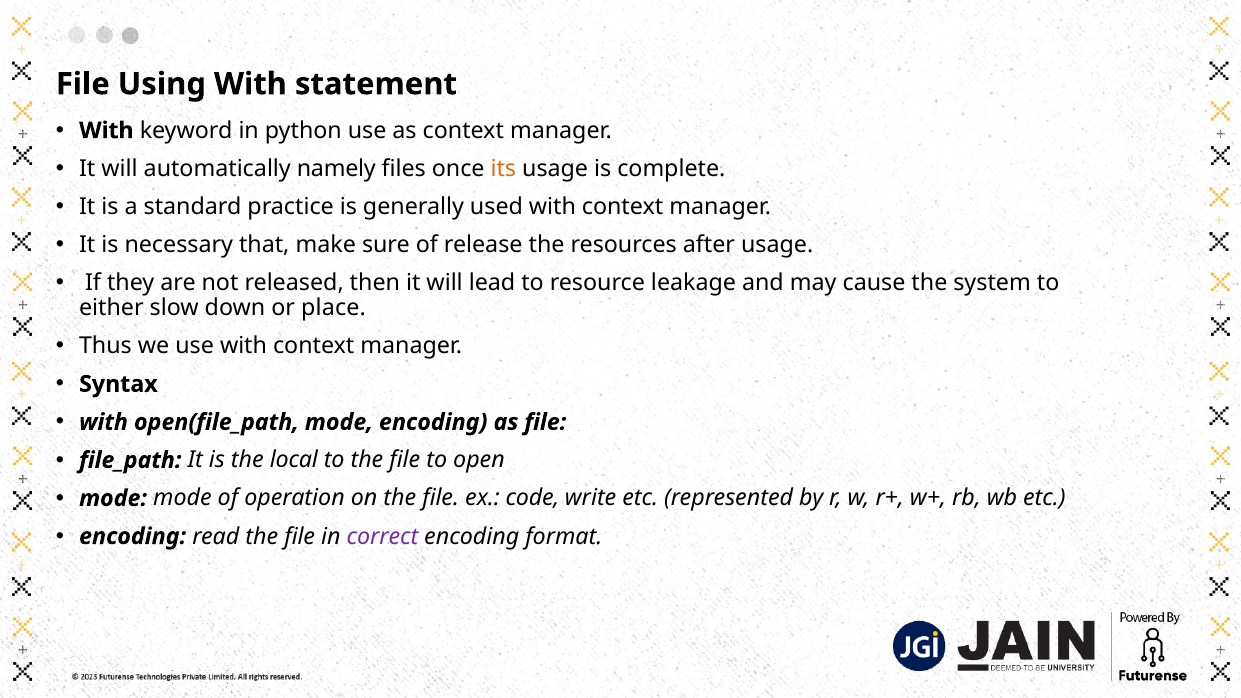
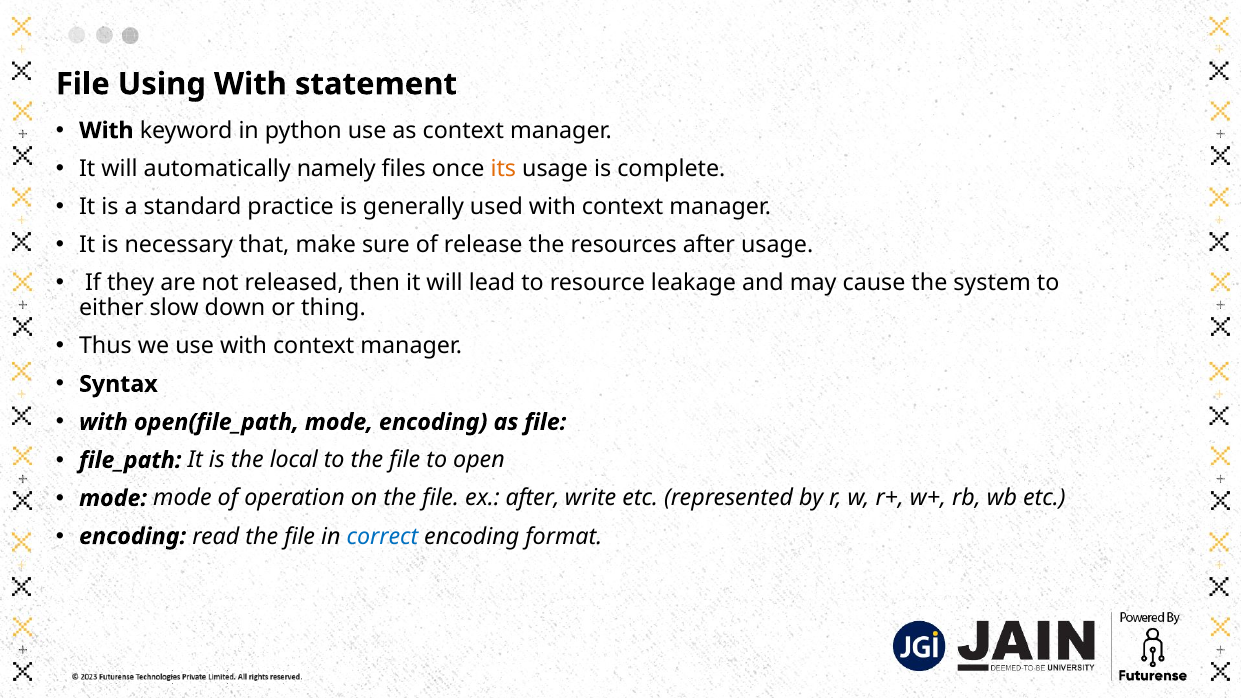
place: place -> thing
ex code: code -> after
correct colour: purple -> blue
